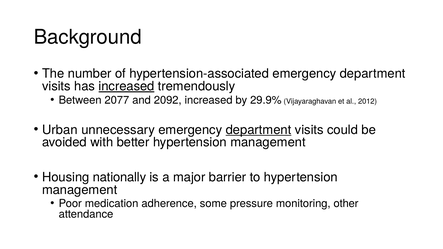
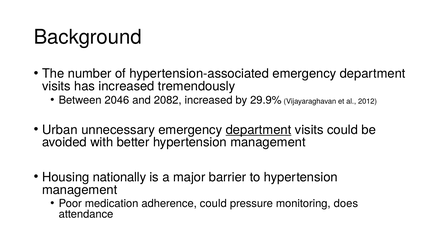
increased at (127, 86) underline: present -> none
2077: 2077 -> 2046
2092: 2092 -> 2082
adherence some: some -> could
other: other -> does
